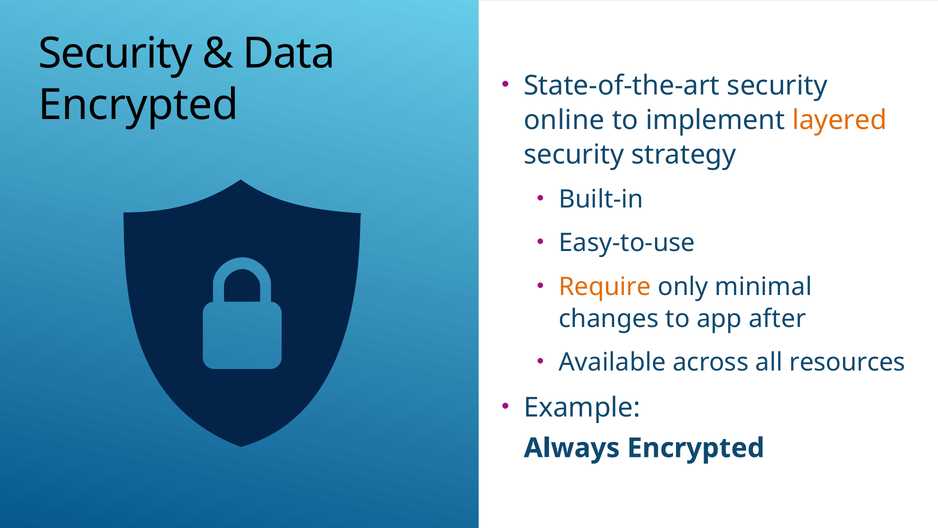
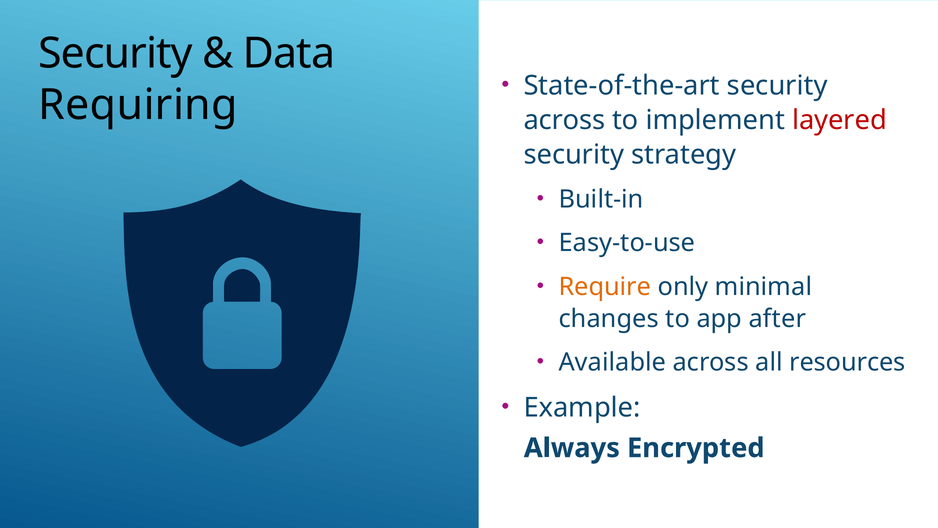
Encrypted at (138, 105): Encrypted -> Requiring
online at (564, 120): online -> across
layered colour: orange -> red
